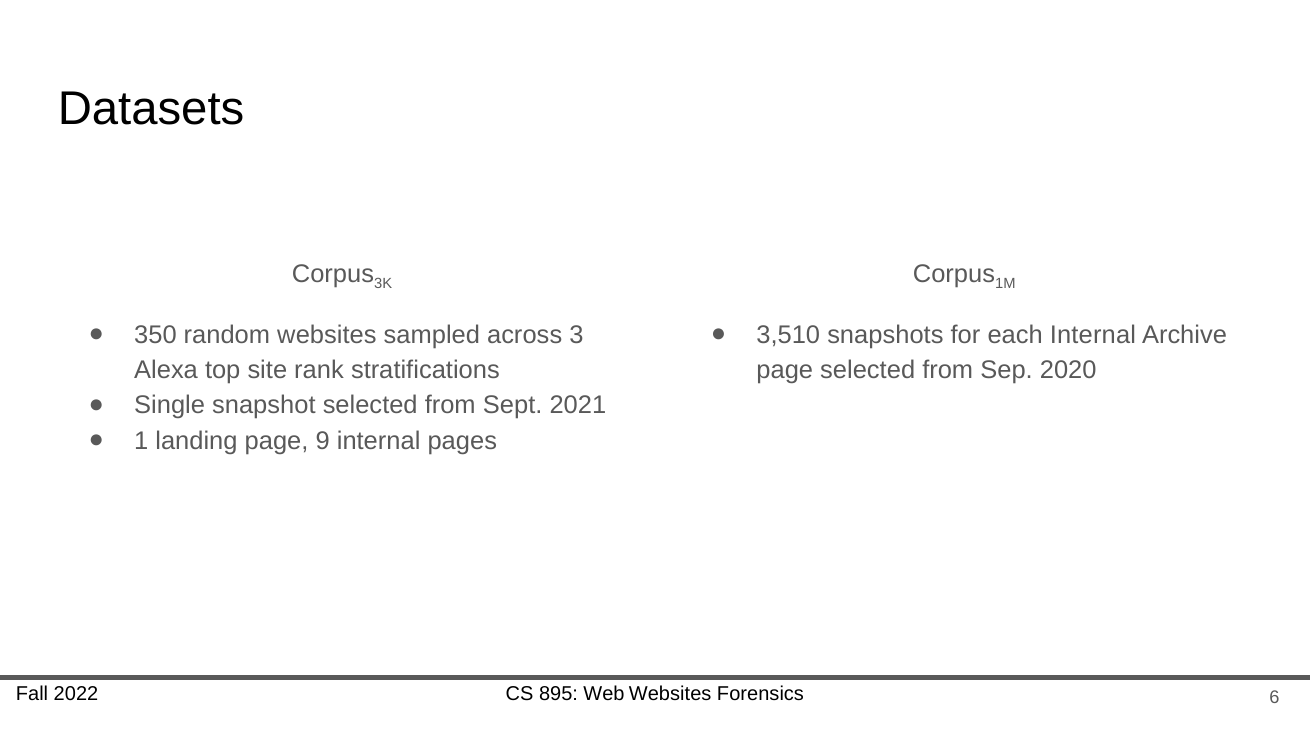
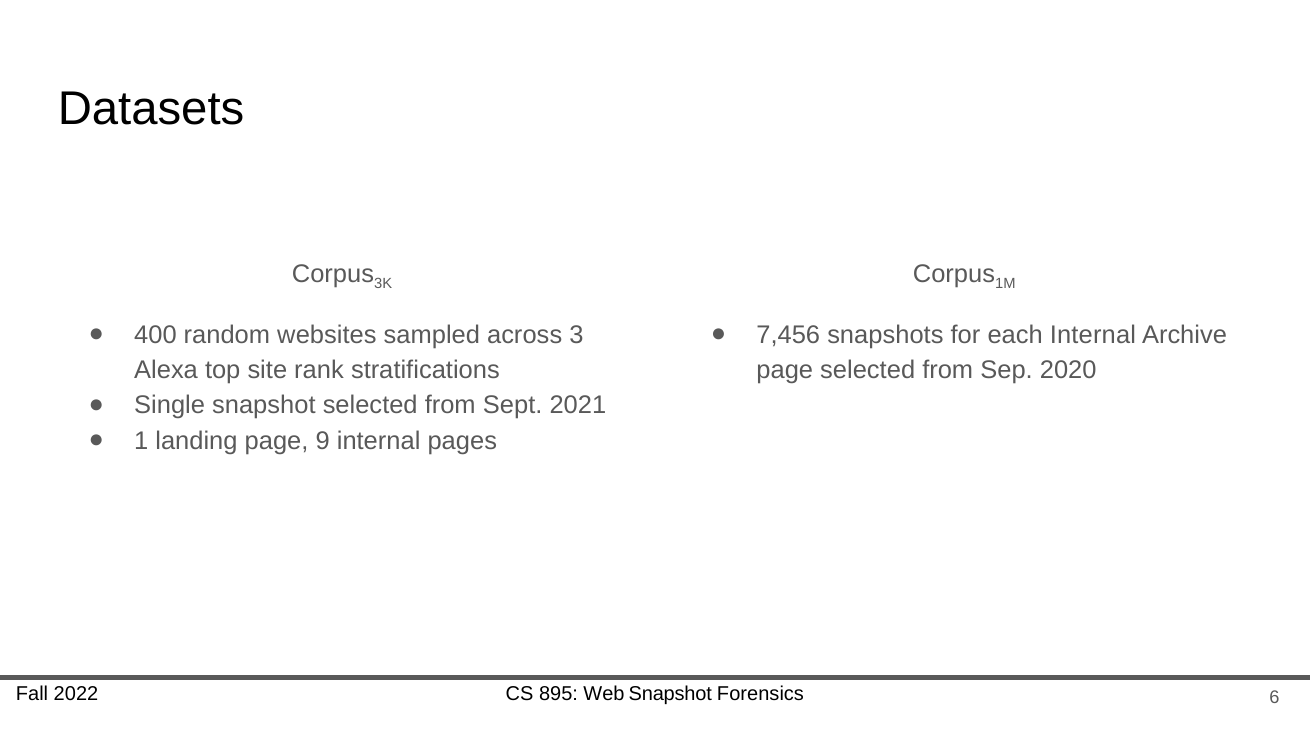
350: 350 -> 400
3,510: 3,510 -> 7,456
Web Websites: Websites -> Snapshot
